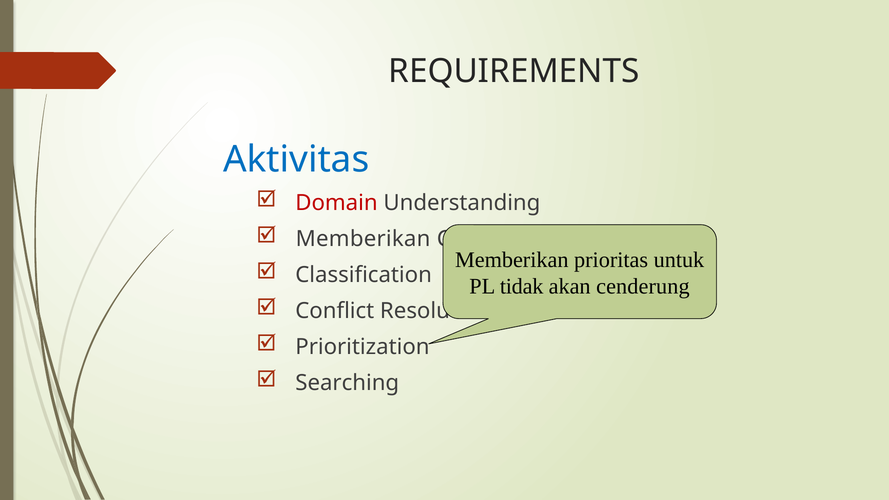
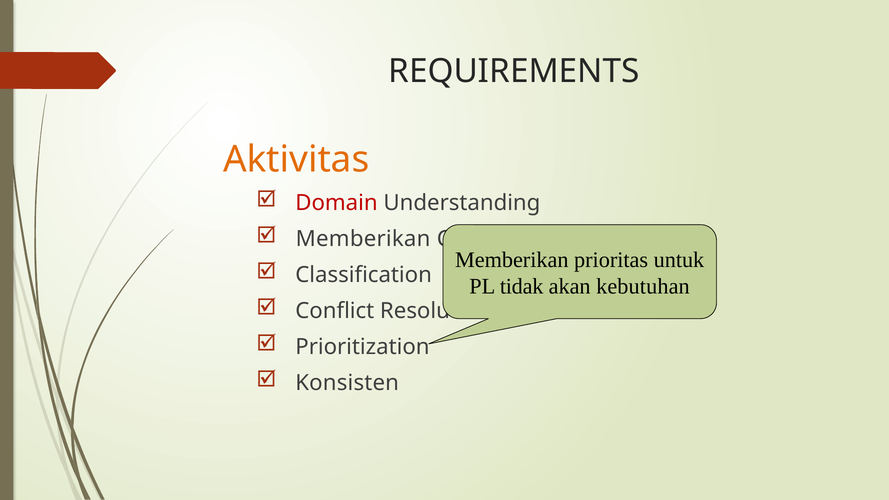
Aktivitas colour: blue -> orange
cenderung: cenderung -> kebutuhan
Searching: Searching -> Konsisten
